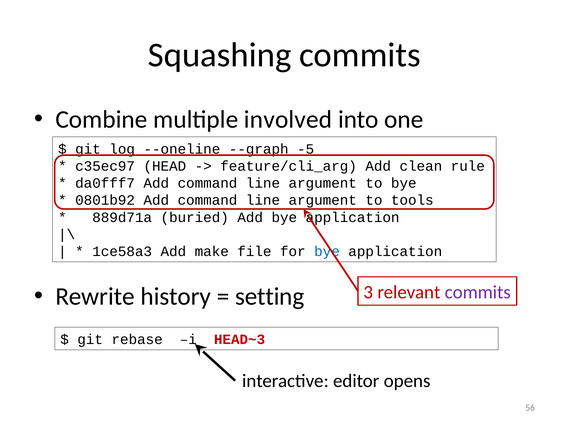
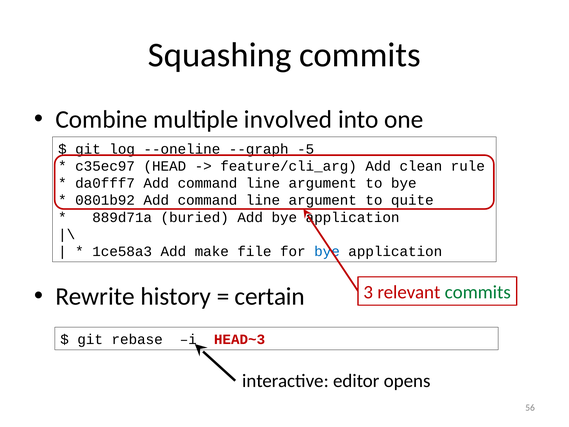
tools: tools -> quite
setting: setting -> certain
commits at (478, 292) colour: purple -> green
